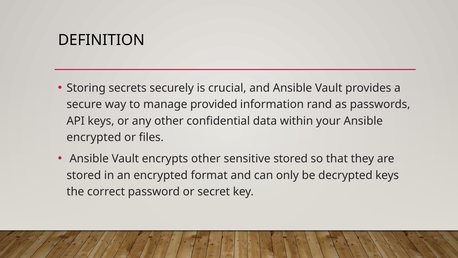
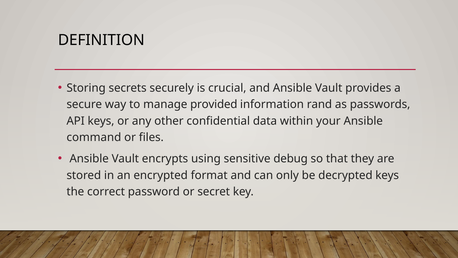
encrypted at (94, 137): encrypted -> command
encrypts other: other -> using
sensitive stored: stored -> debug
